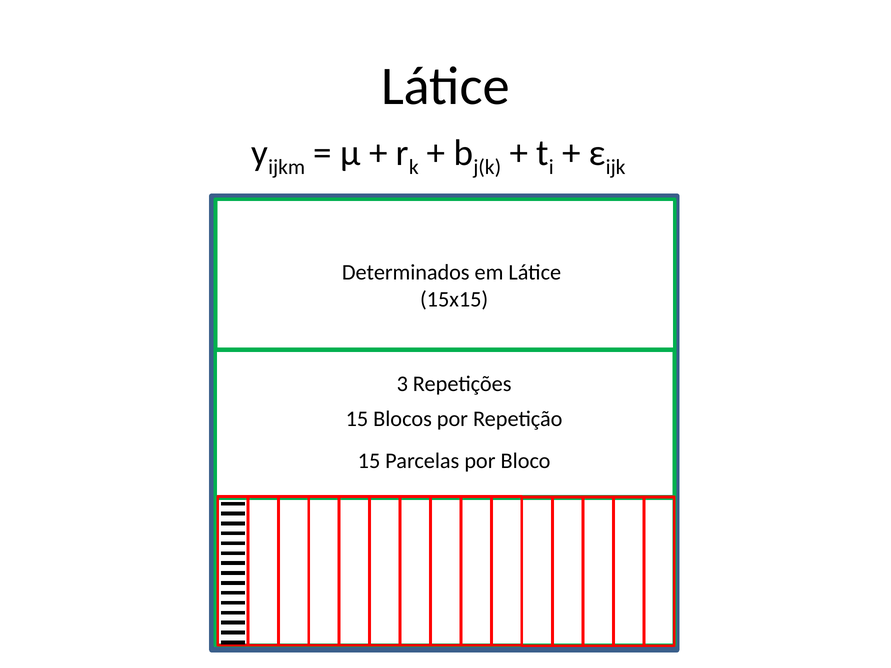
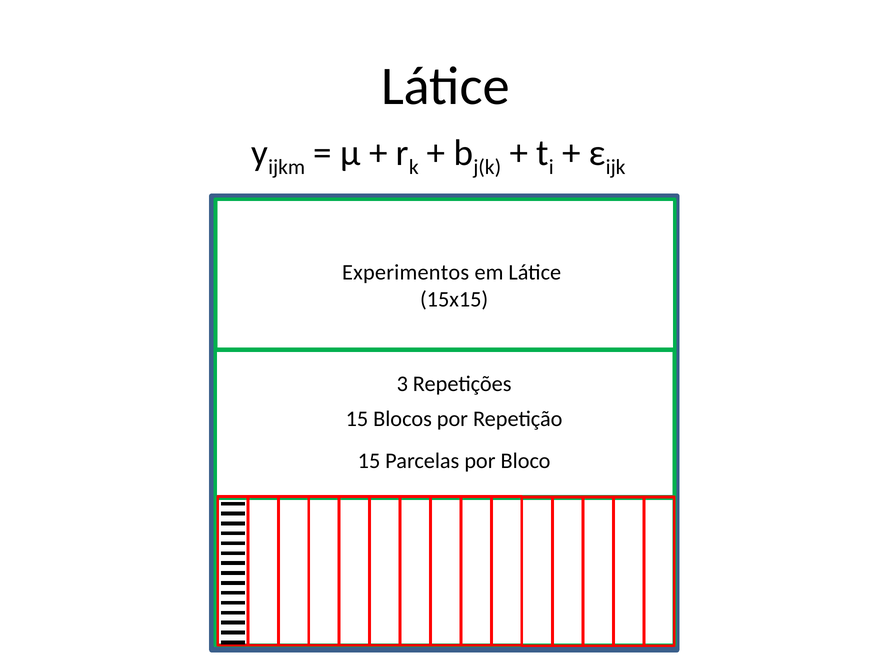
Determinados: Determinados -> Experimentos
